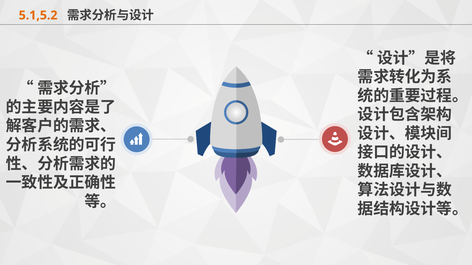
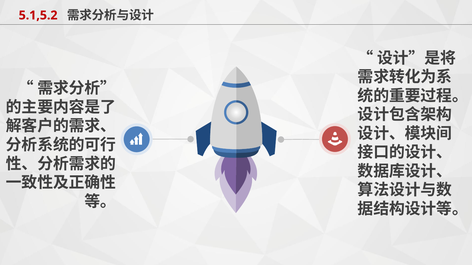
5.1,5.2 colour: orange -> red
